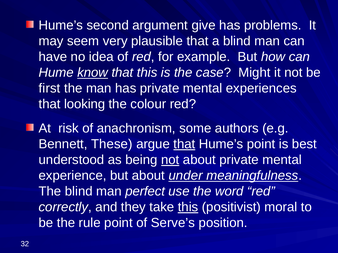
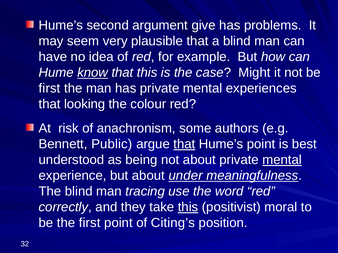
These: These -> Public
not at (170, 160) underline: present -> none
mental at (282, 160) underline: none -> present
perfect: perfect -> tracing
the rule: rule -> first
Serve’s: Serve’s -> Citing’s
